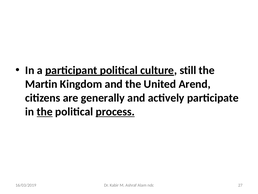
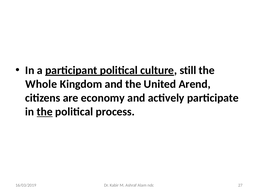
Martin: Martin -> Whole
generally: generally -> economy
process underline: present -> none
